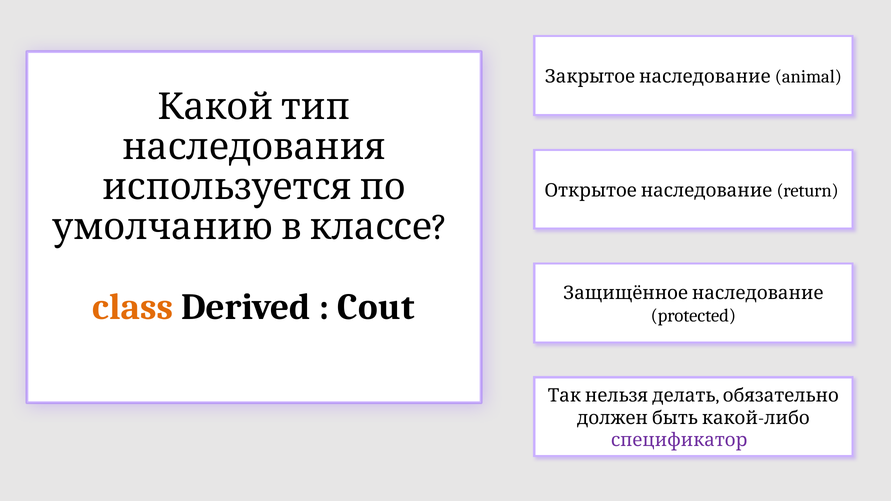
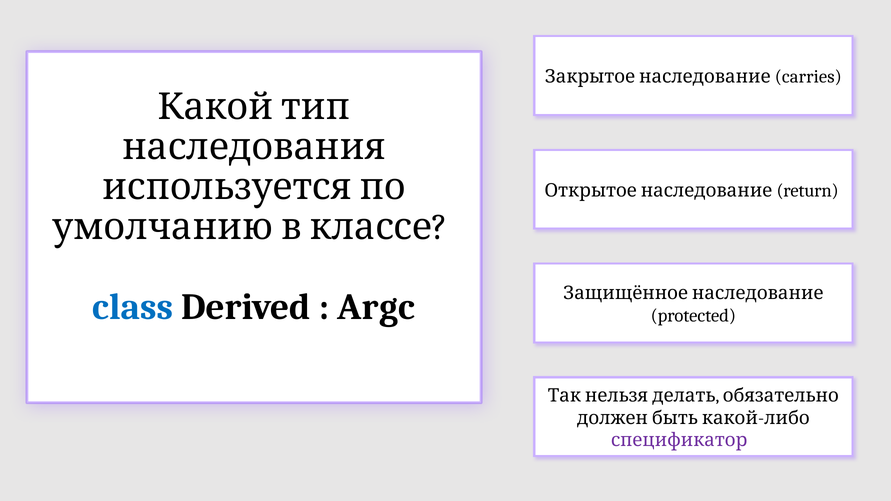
animal: animal -> carries
class colour: orange -> blue
Cout: Cout -> Argc
